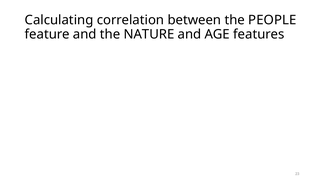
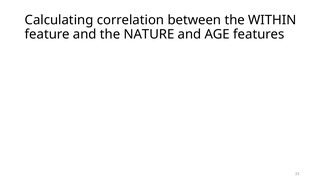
PEOPLE: PEOPLE -> WITHIN
